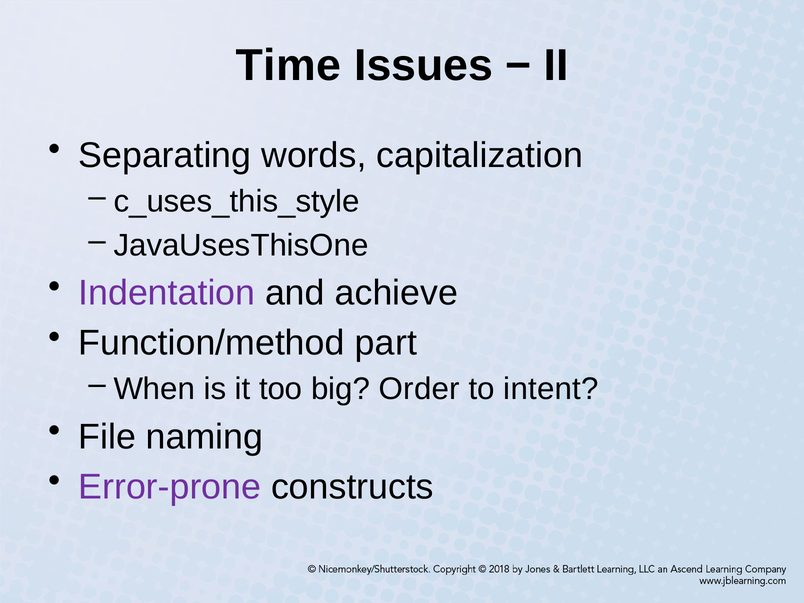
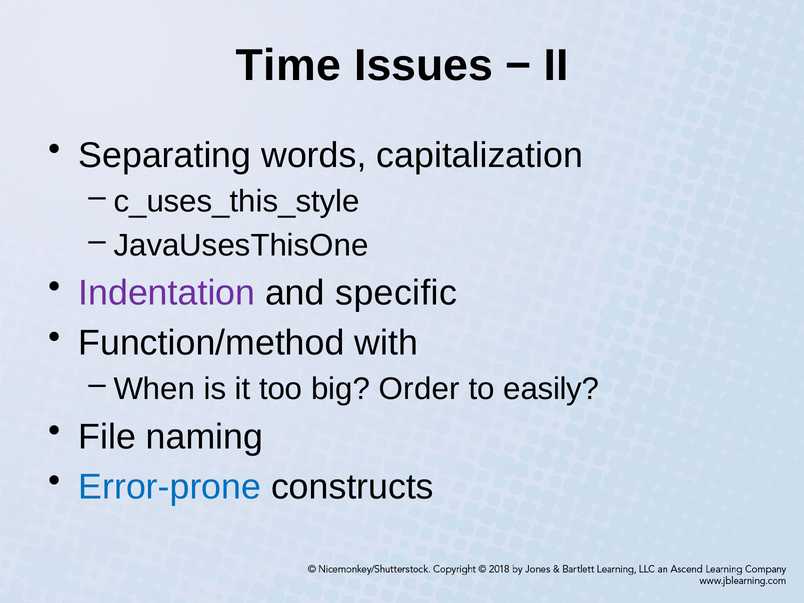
achieve: achieve -> specific
part: part -> with
intent: intent -> easily
Error-prone colour: purple -> blue
